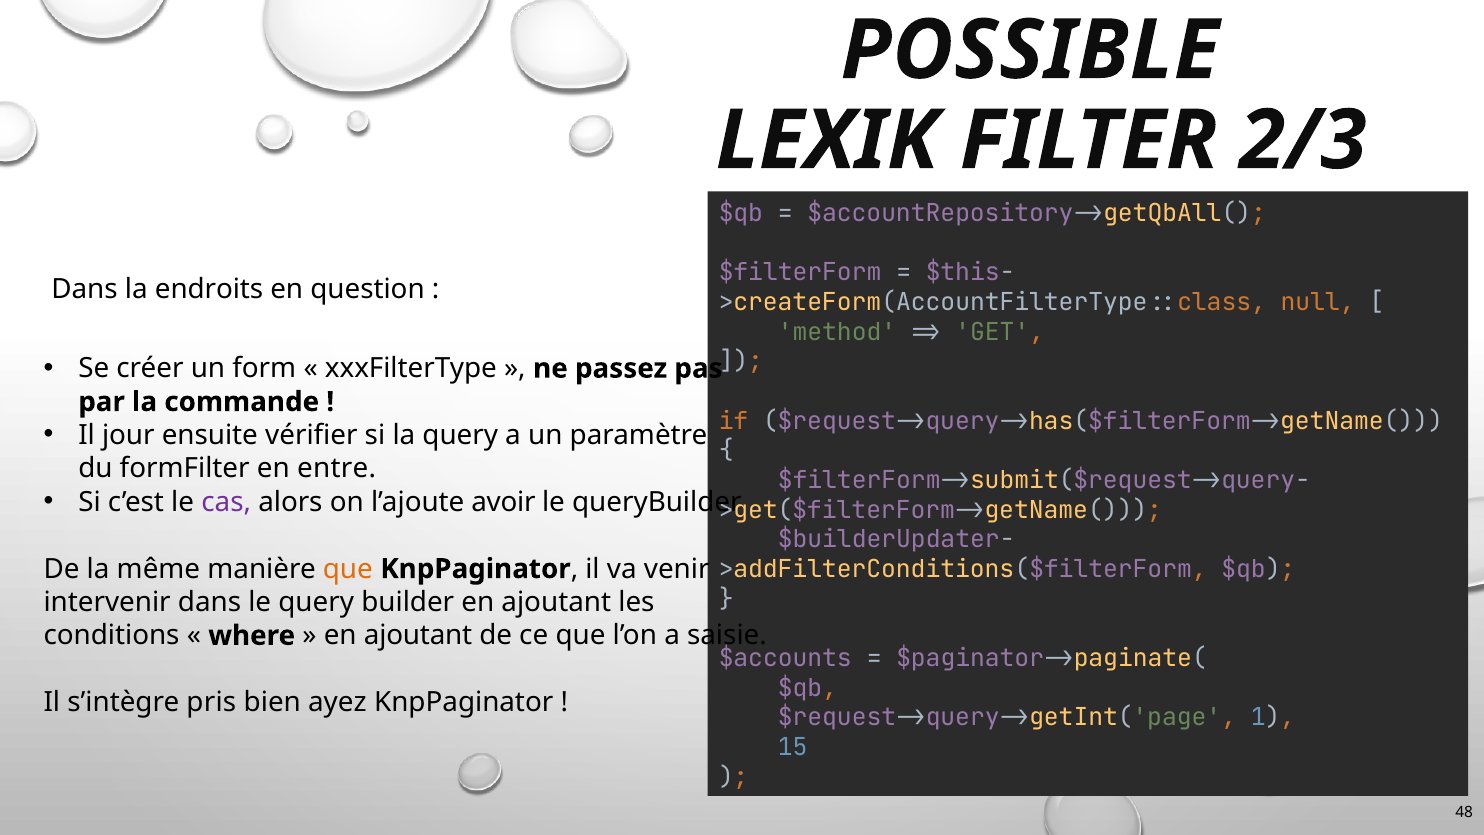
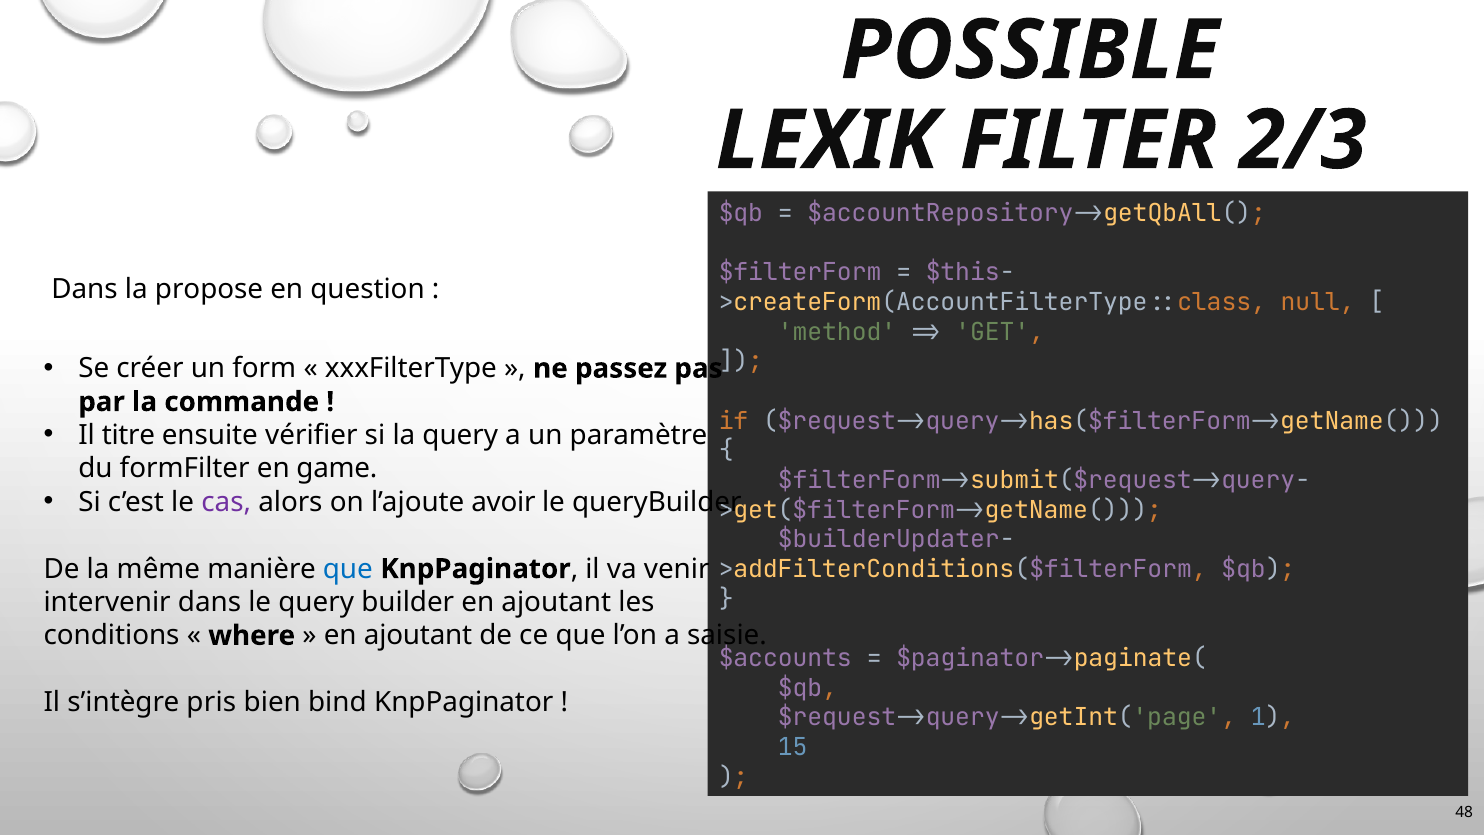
endroits: endroits -> propose
jour: jour -> titre
entre: entre -> game
que at (348, 569) colour: orange -> blue
ayez: ayez -> bind
